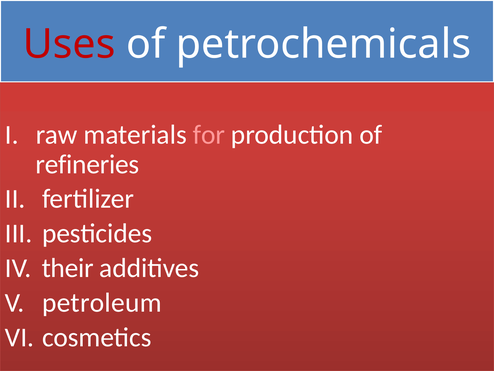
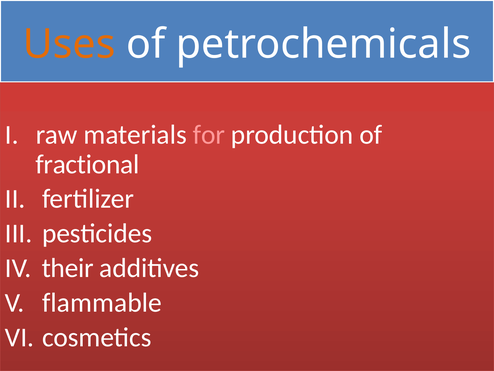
Uses colour: red -> orange
refineries: refineries -> fractional
petroleum: petroleum -> flammable
